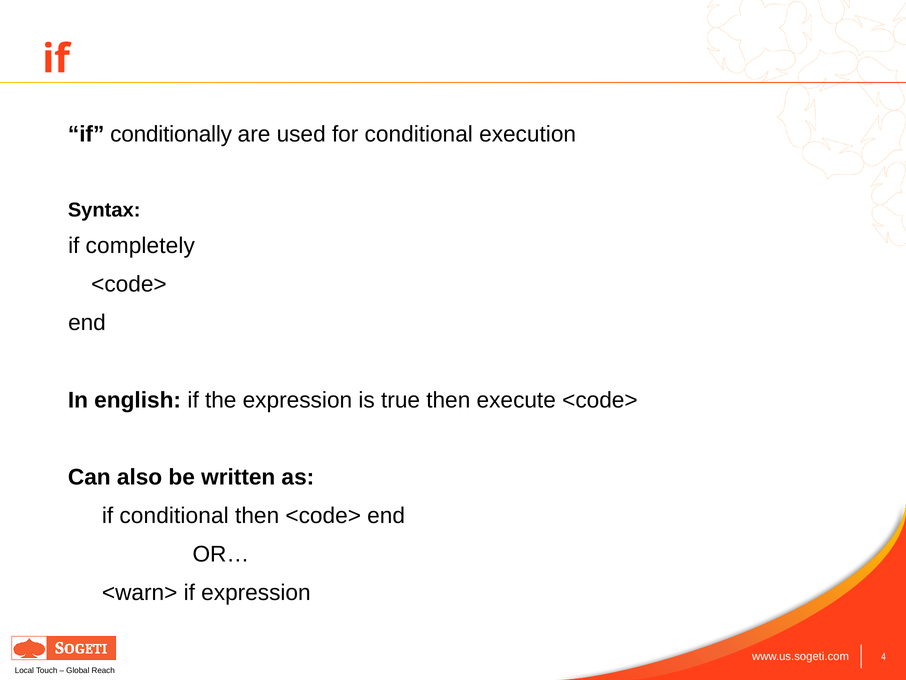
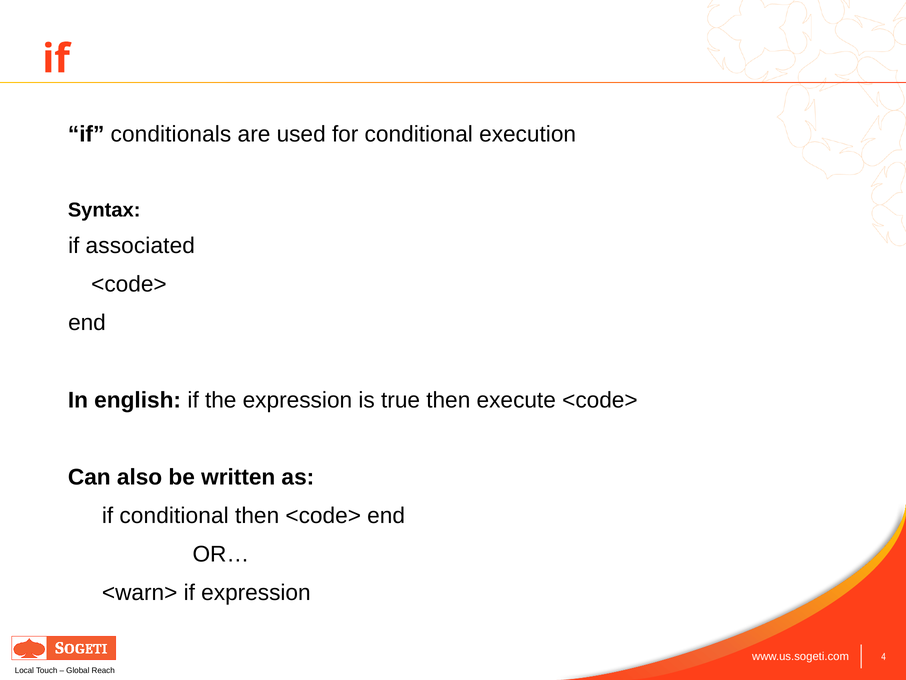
conditionally: conditionally -> conditionals
completely: completely -> associated
